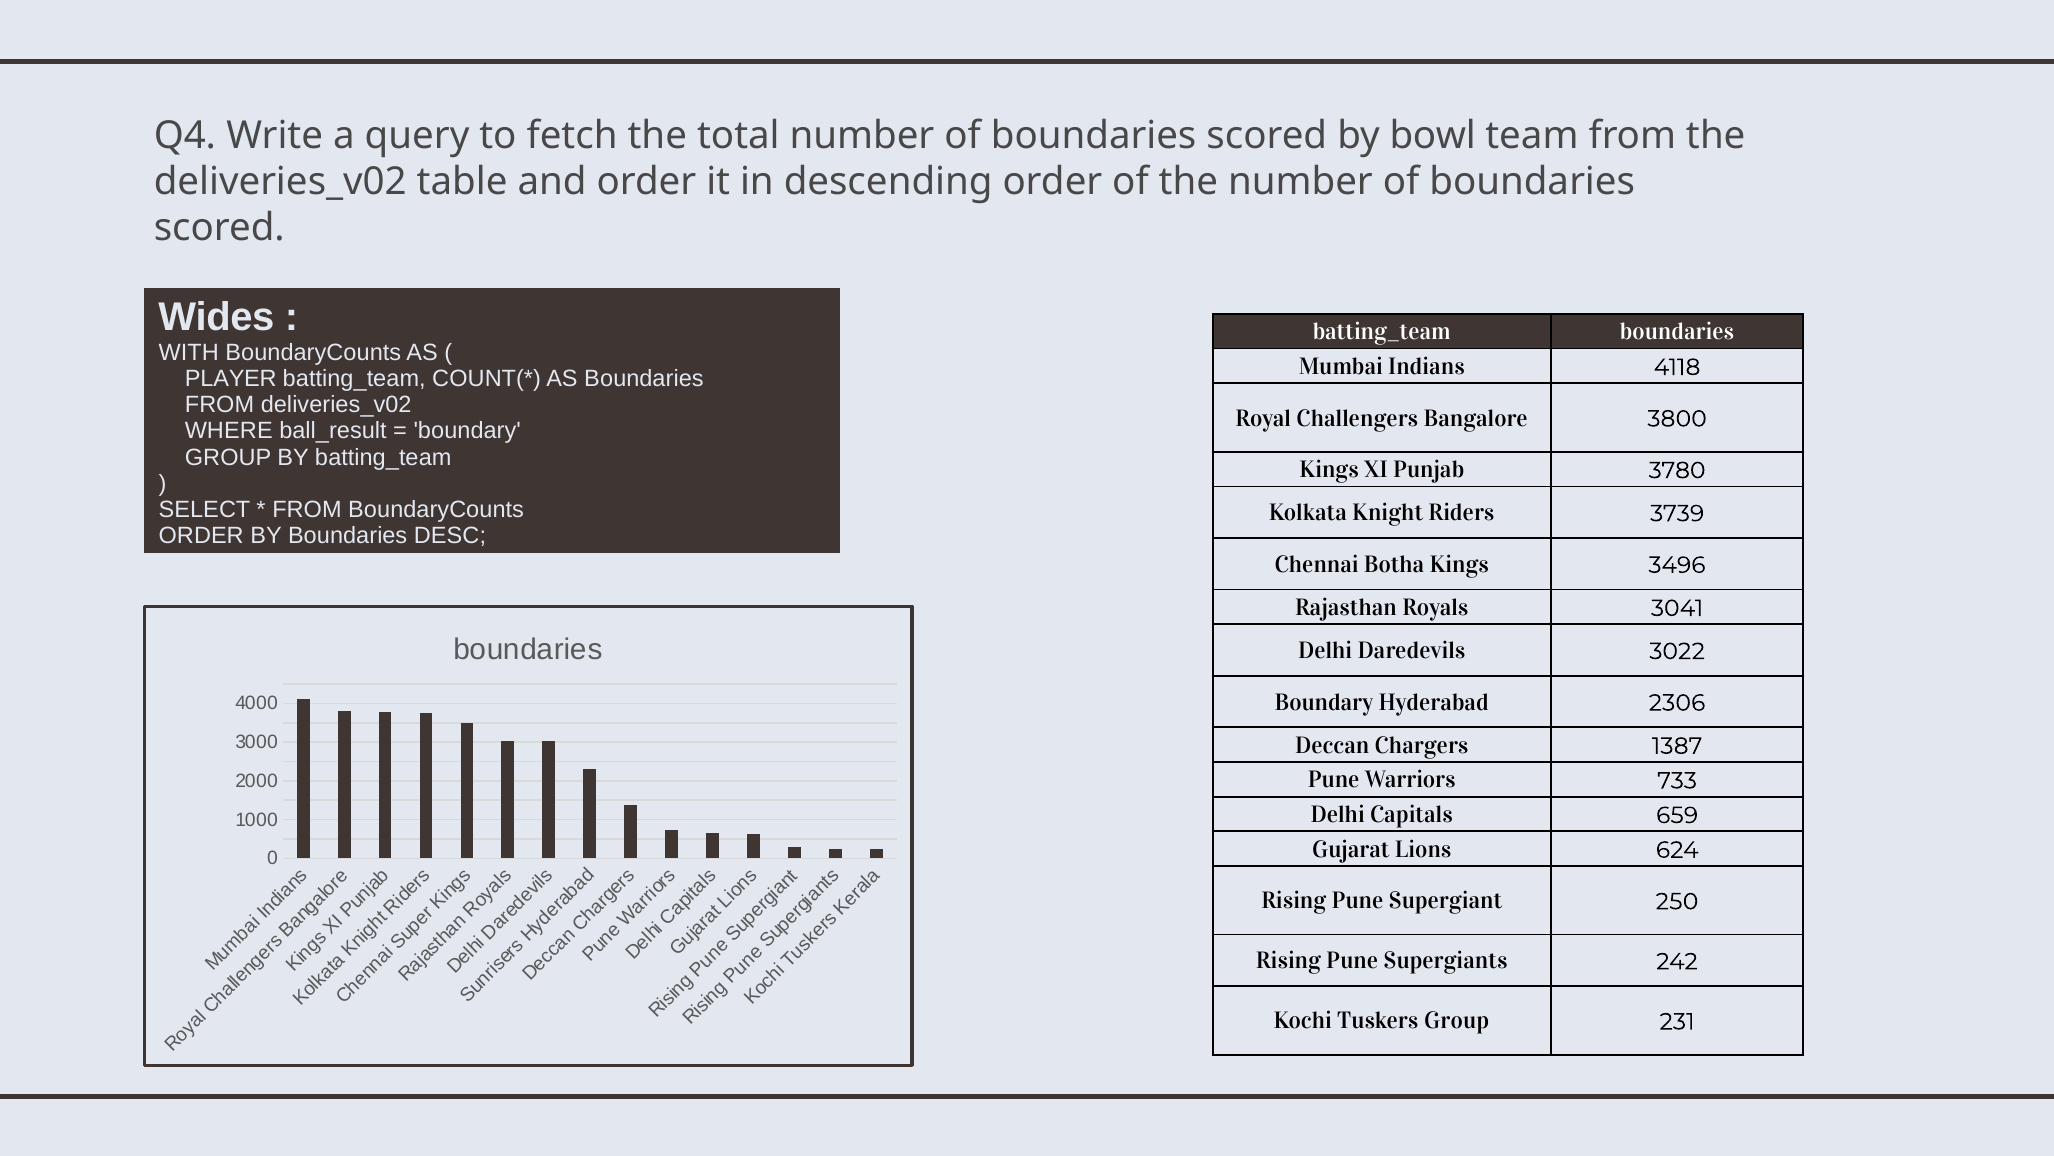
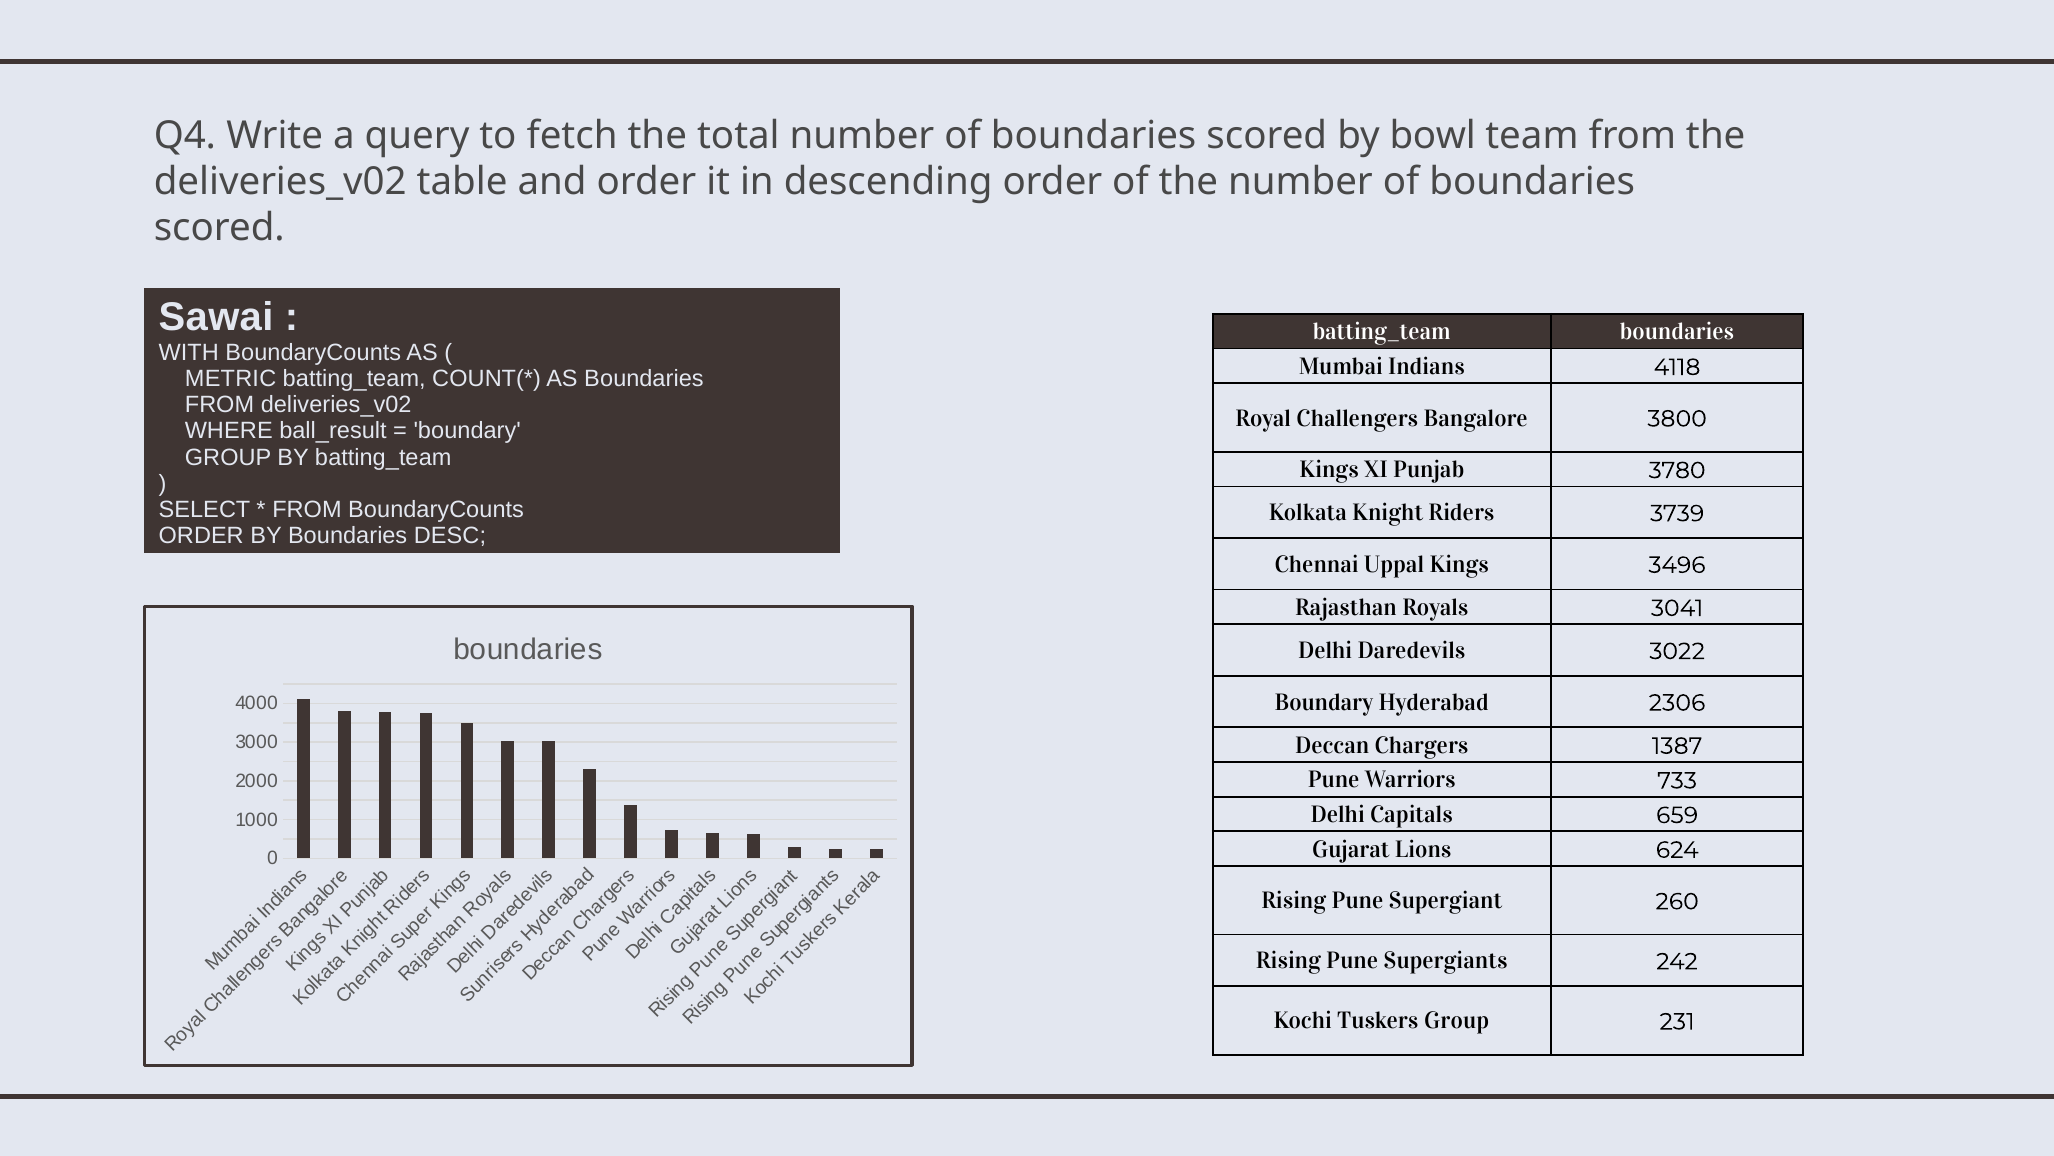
Wides: Wides -> Sawai
PLAYER: PLAYER -> METRIC
Botha: Botha -> Uppal
250: 250 -> 260
